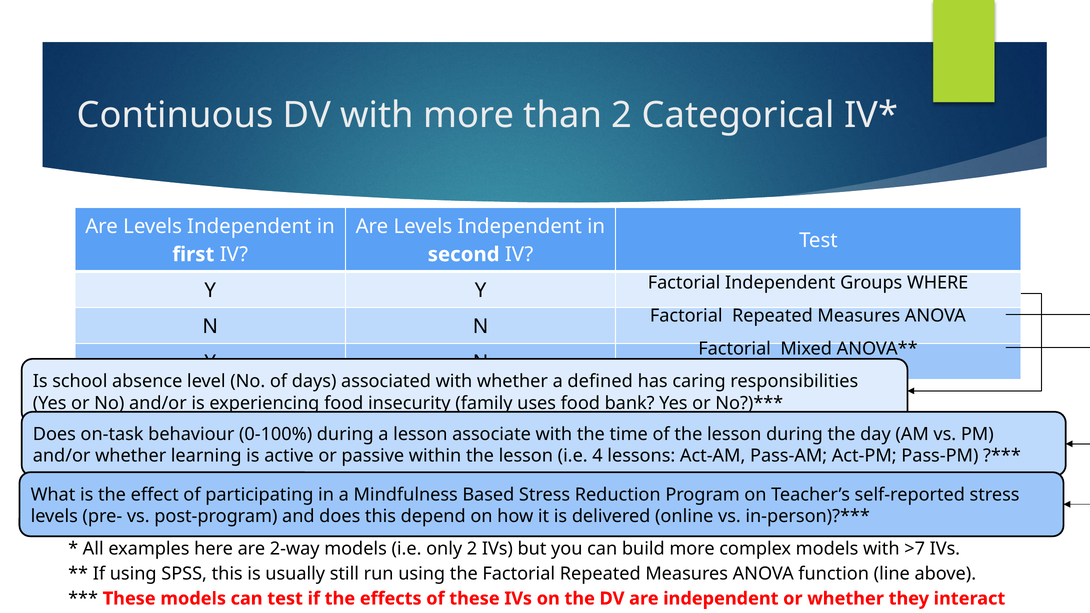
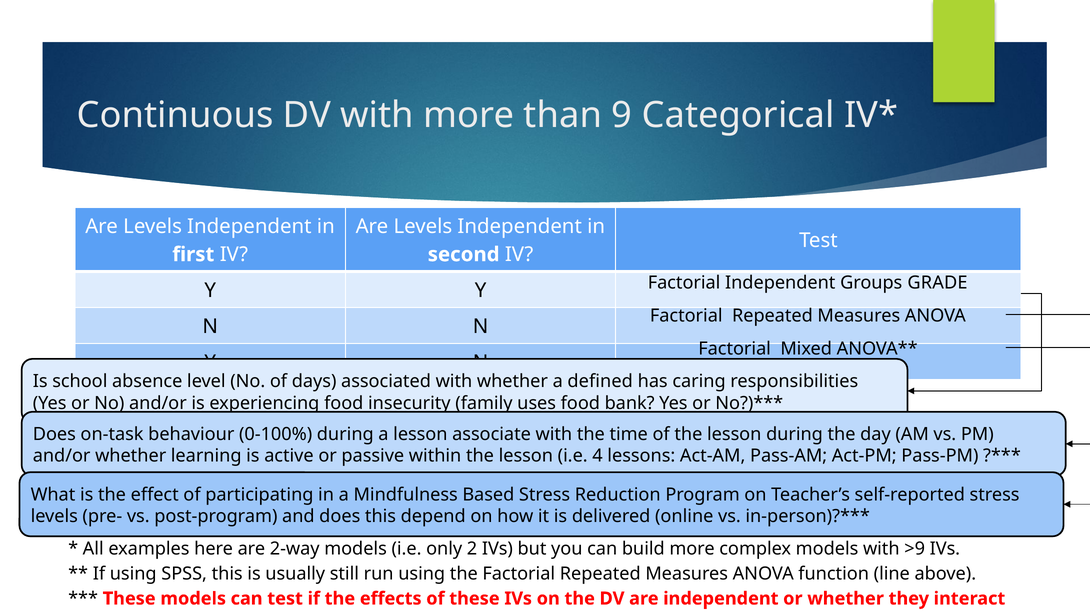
than 2: 2 -> 9
WHERE: WHERE -> GRADE
>7: >7 -> >9
